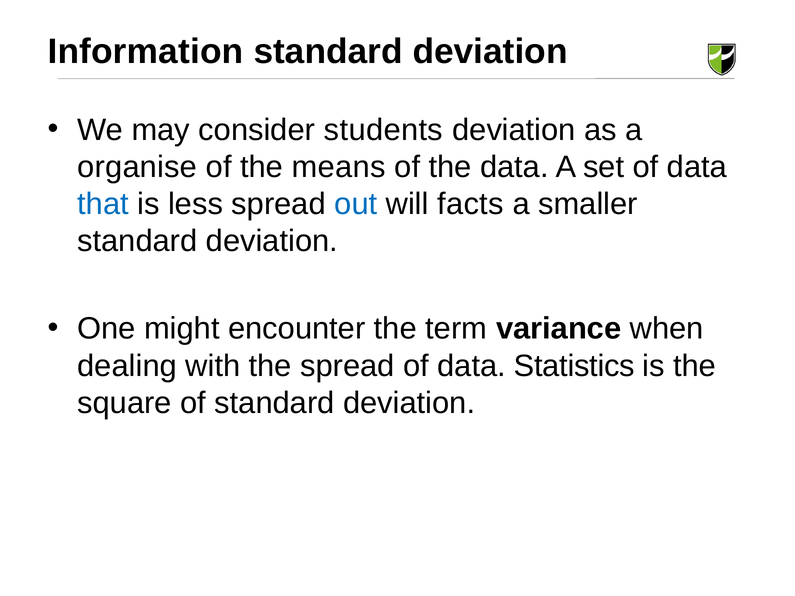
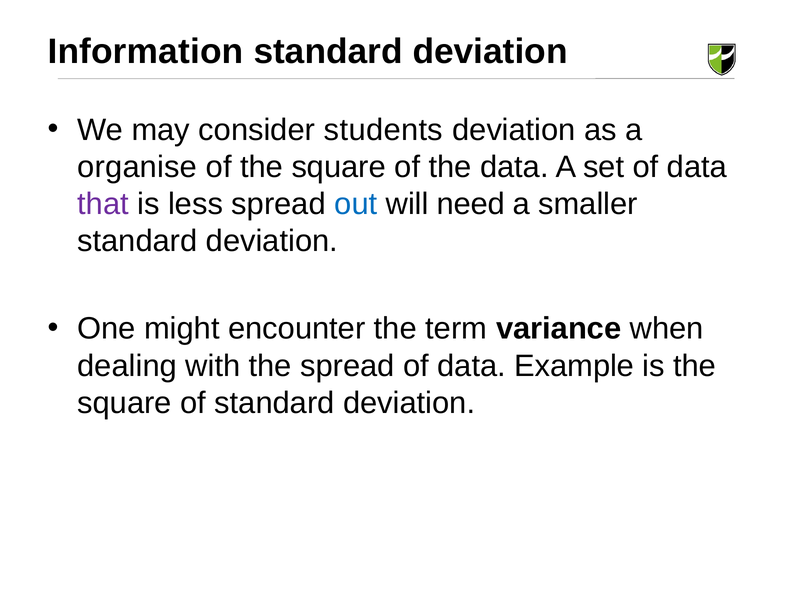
of the means: means -> square
that colour: blue -> purple
facts: facts -> need
Statistics: Statistics -> Example
